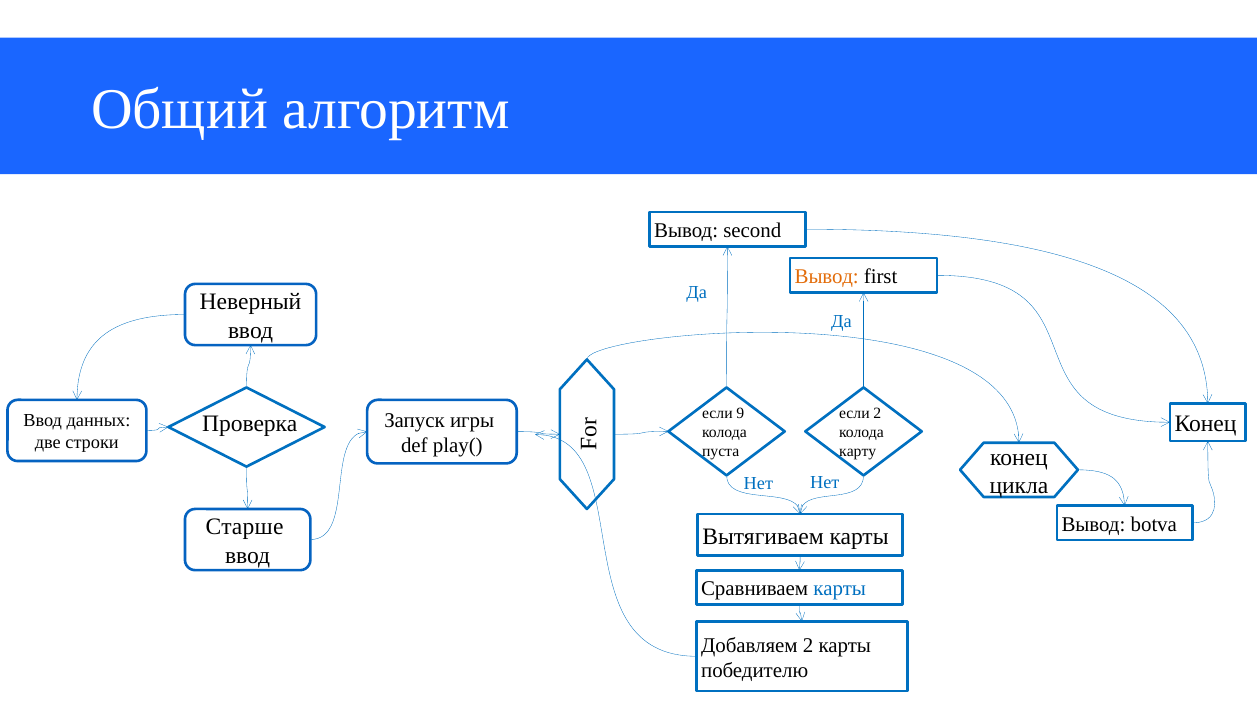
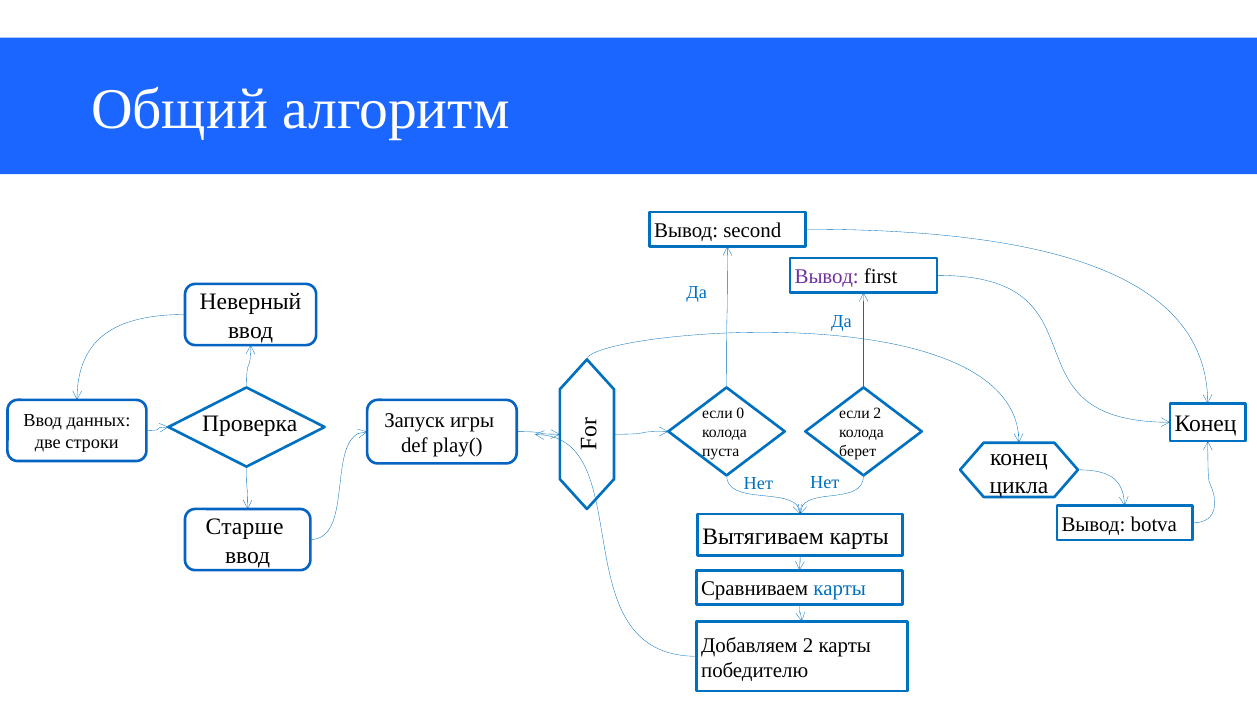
Вывод at (827, 277) colour: orange -> purple
9: 9 -> 0
карту: карту -> берет
